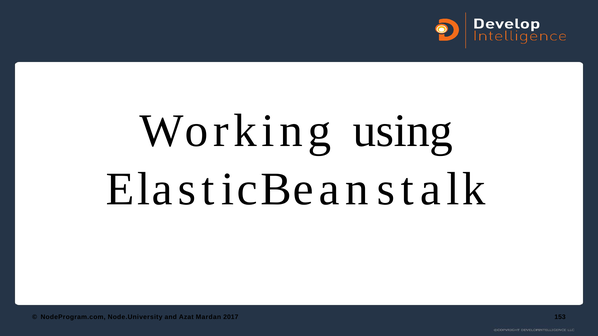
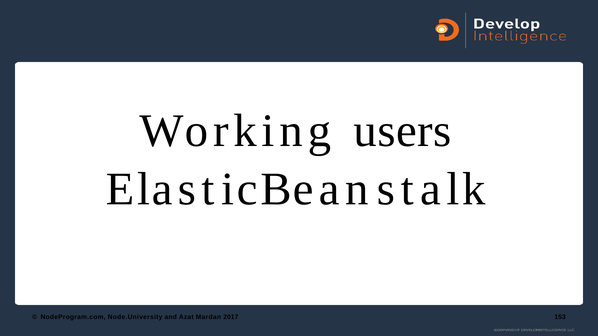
using: using -> users
